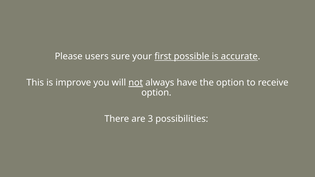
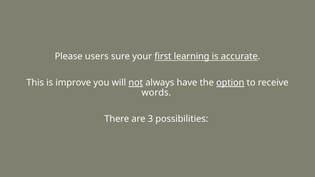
possible: possible -> learning
option at (230, 83) underline: none -> present
option at (156, 93): option -> words
